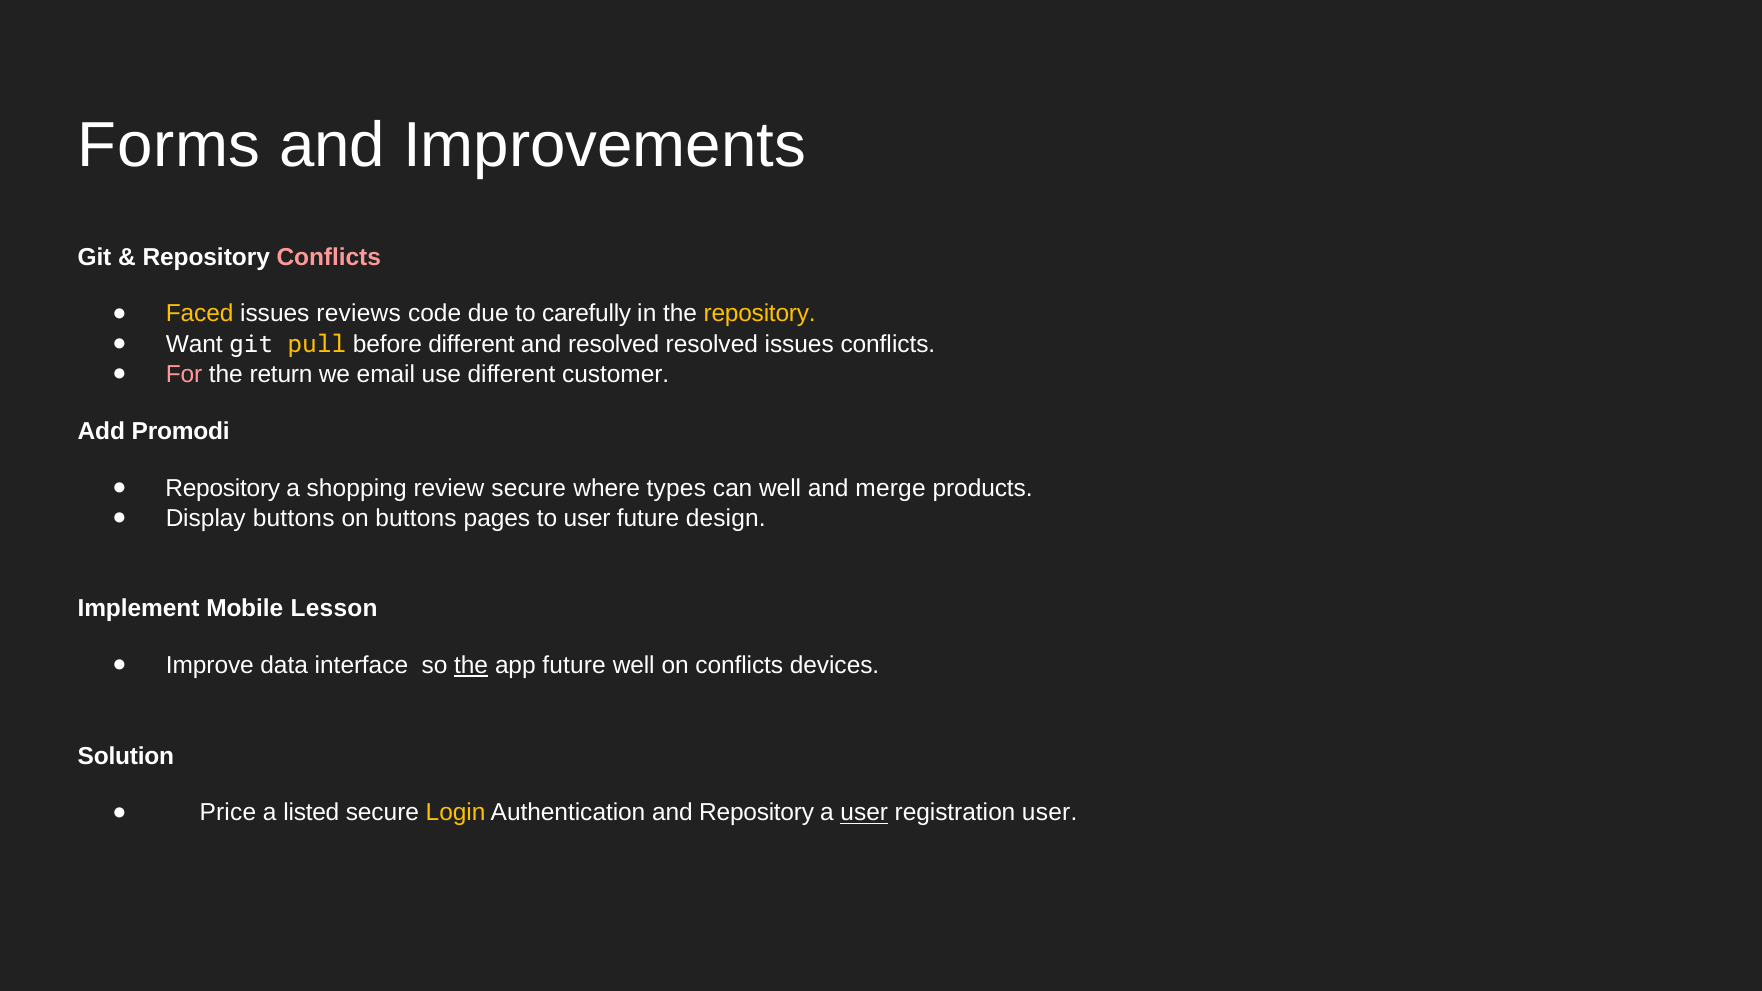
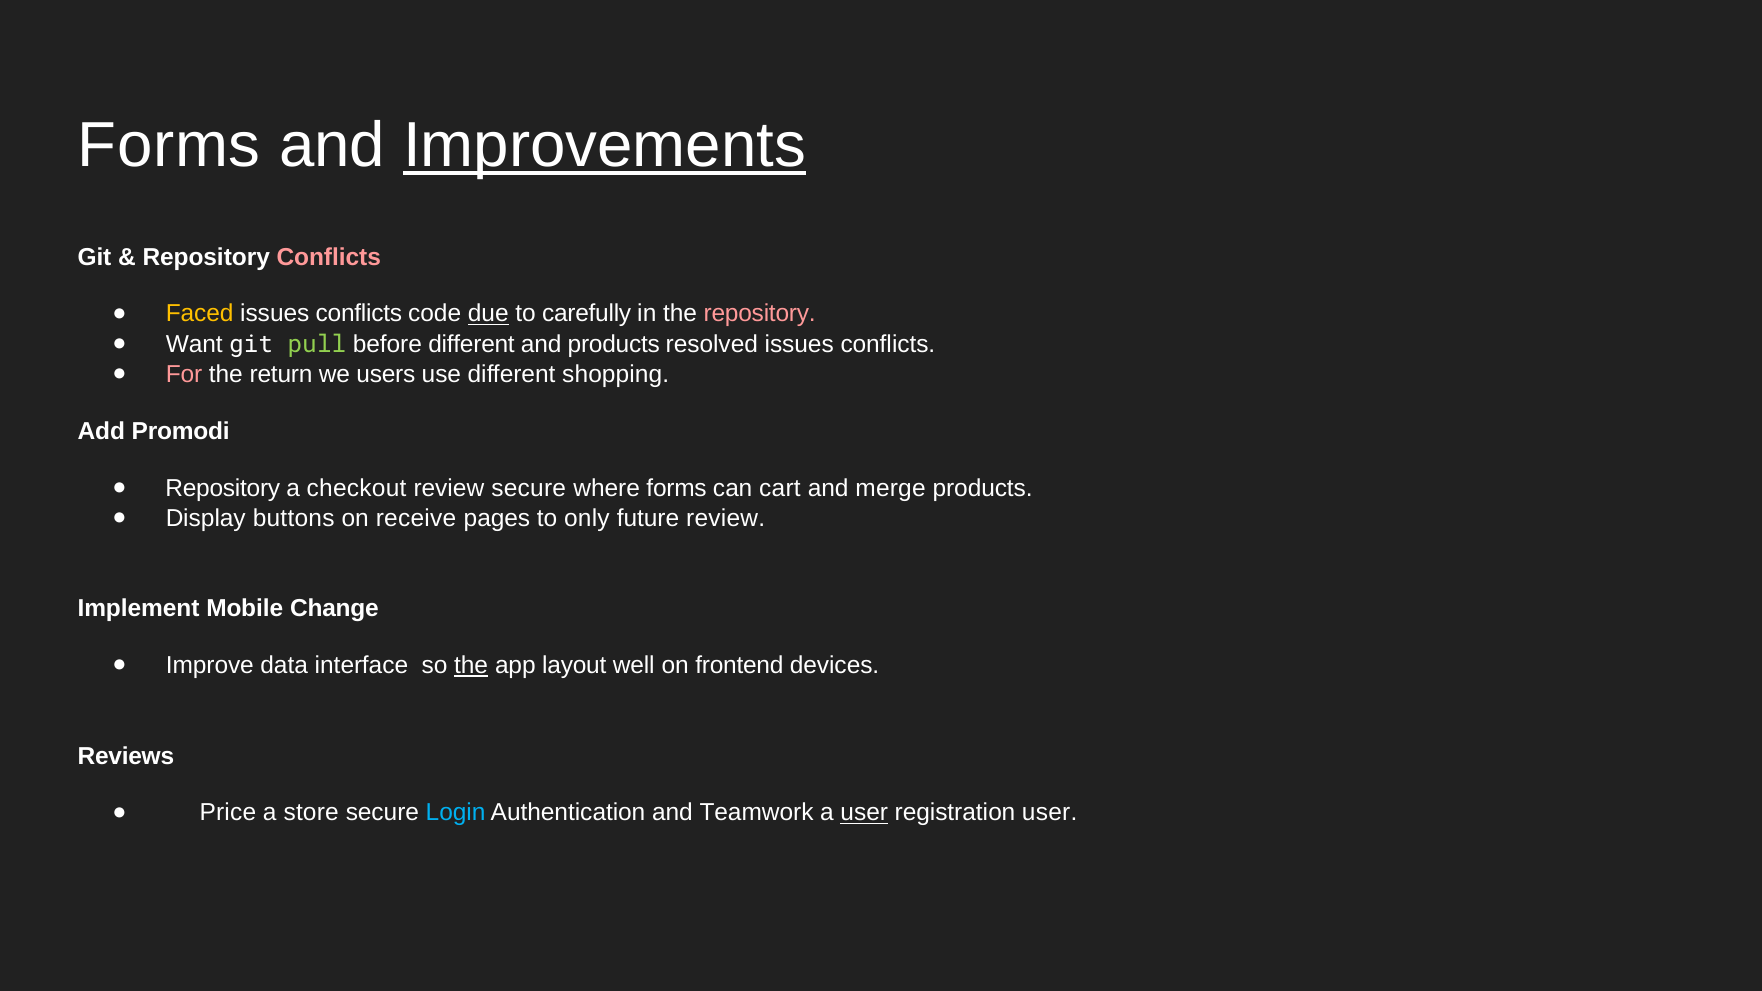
Improvements underline: none -> present
reviews at (359, 314): reviews -> conflicts
due underline: none -> present
repository at (760, 314) colour: yellow -> pink
pull colour: yellow -> light green
and resolved: resolved -> products
email: email -> users
customer: customer -> shopping
shopping: shopping -> checkout
where types: types -> forms
can well: well -> cart
on buttons: buttons -> receive
to user: user -> only
future design: design -> review
Lesson: Lesson -> Change
app future: future -> layout
on conflicts: conflicts -> frontend
Solution: Solution -> Reviews
listed: listed -> store
Login colour: yellow -> light blue
and Repository: Repository -> Teamwork
